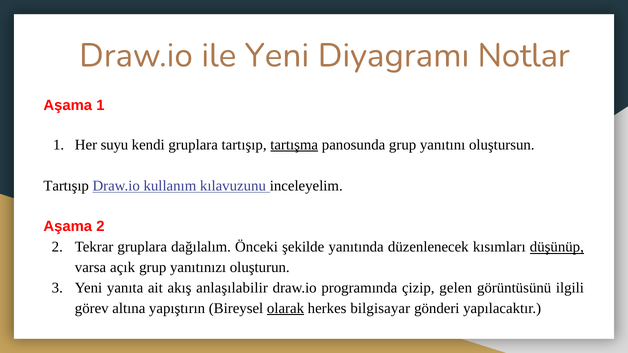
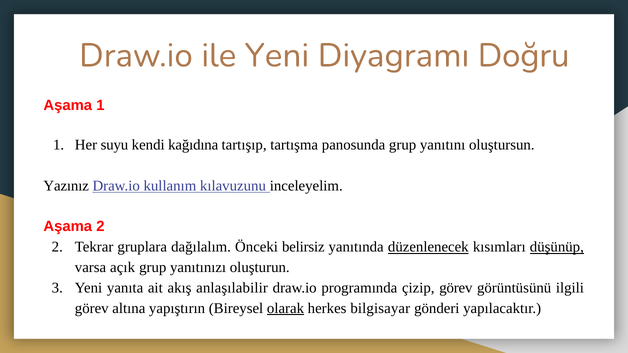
Notlar: Notlar -> Doğru
kendi gruplara: gruplara -> kağıdına
tartışma underline: present -> none
Tartışıp at (66, 186): Tartışıp -> Yazınız
şekilde: şekilde -> belirsiz
düzenlenecek underline: none -> present
çizip gelen: gelen -> görev
